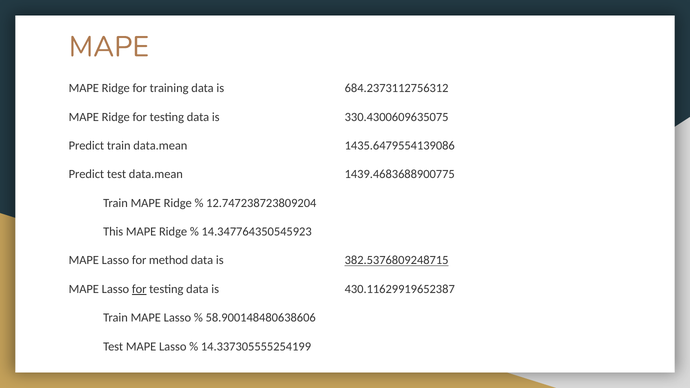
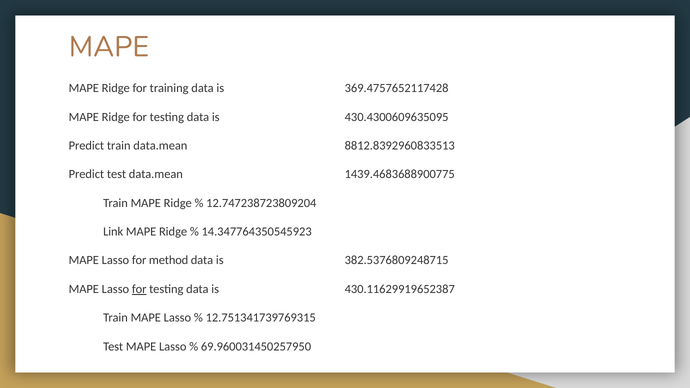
684.2373112756312: 684.2373112756312 -> 369.4757652117428
330.4300609635075: 330.4300609635075 -> 430.4300609635095
1435.6479554139086: 1435.6479554139086 -> 8812.8392960833513
This: This -> Link
382.5376809248715 underline: present -> none
58.900148480638606: 58.900148480638606 -> 12.751341739769315
14.337305555254199: 14.337305555254199 -> 69.960031450257950
